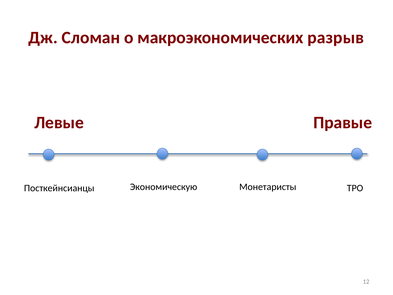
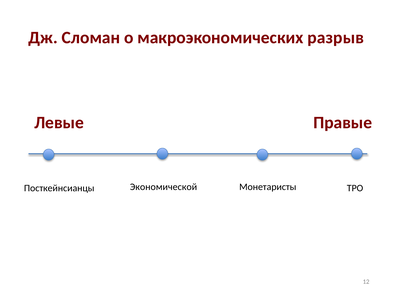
Экономическую: Экономическую -> Экономической
